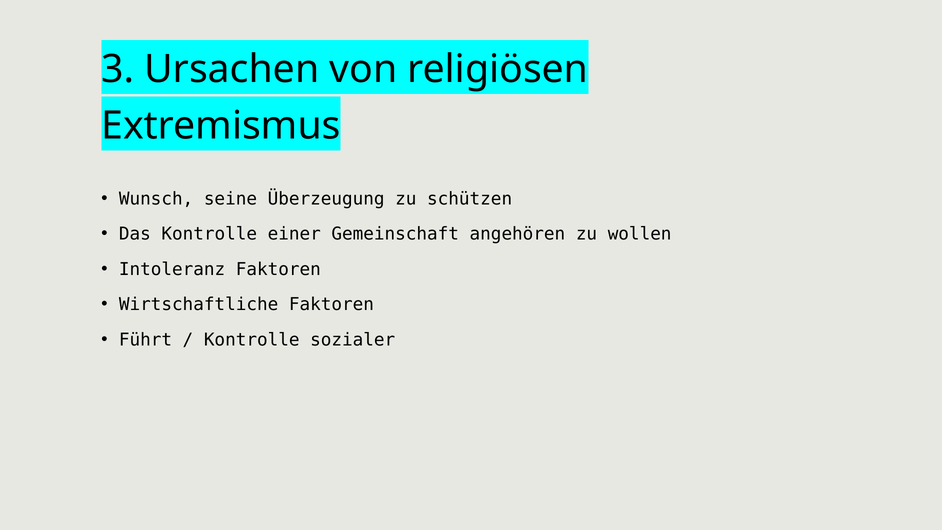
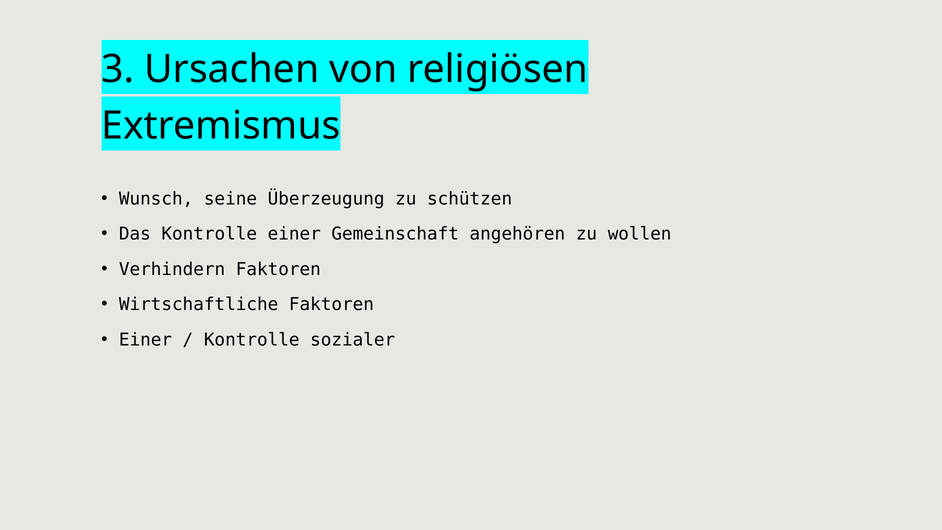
Intoleranz: Intoleranz -> Verhindern
Führt at (145, 340): Führt -> Einer
